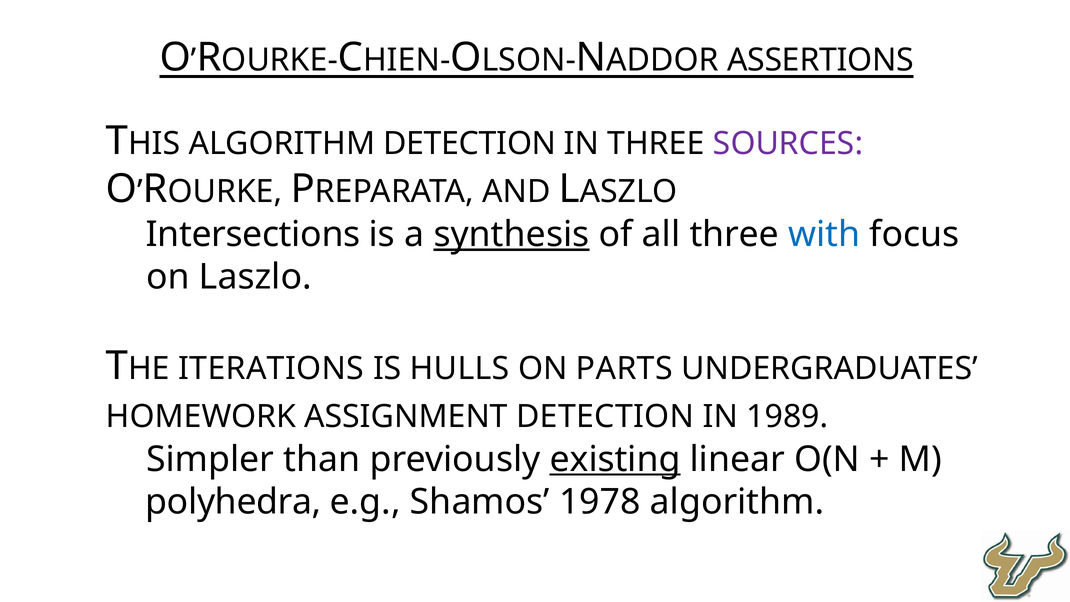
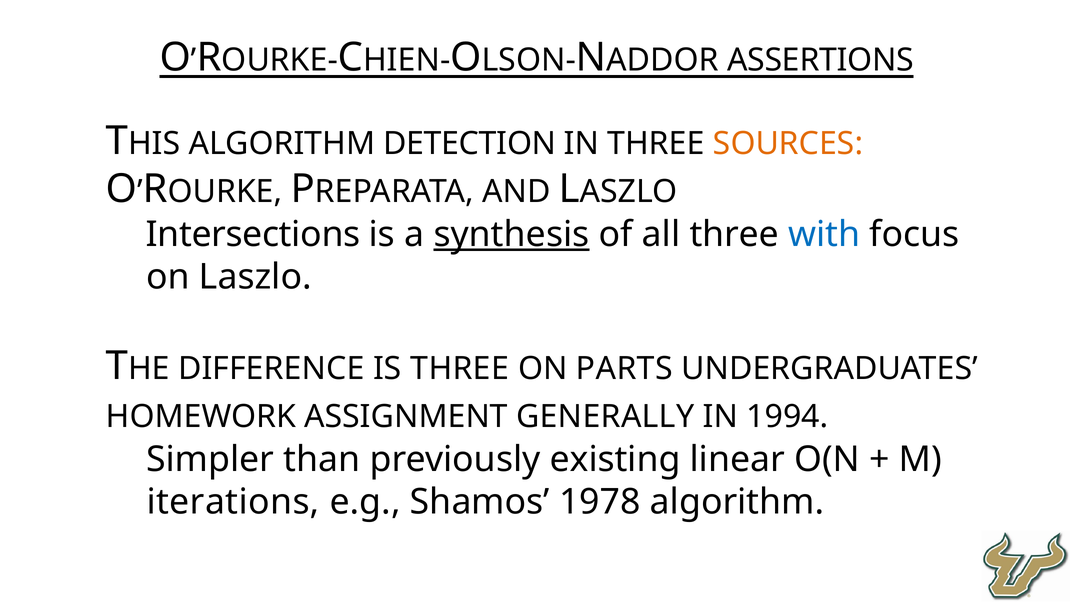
SOURCES colour: purple -> orange
ITERATIONS: ITERATIONS -> DIFFERENCE
IS HULLS: HULLS -> THREE
ASSIGNMENT DETECTION: DETECTION -> GENERALLY
1989: 1989 -> 1994
existing underline: present -> none
polyhedra: polyhedra -> iterations
